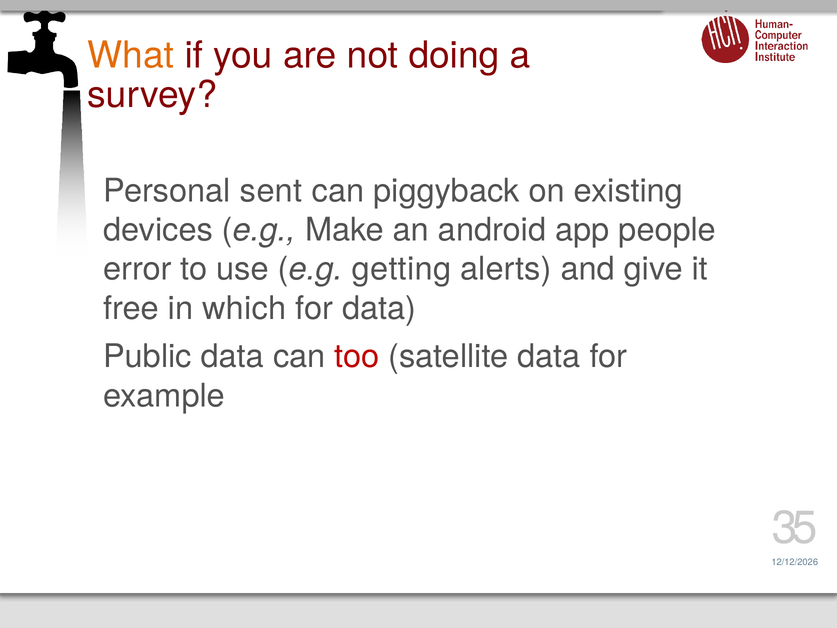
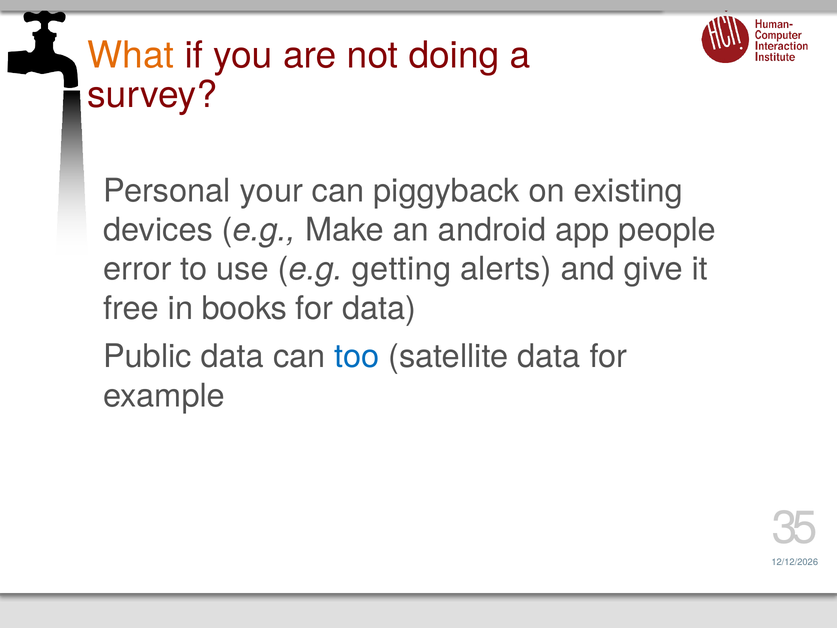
sent: sent -> your
which: which -> books
too colour: red -> blue
